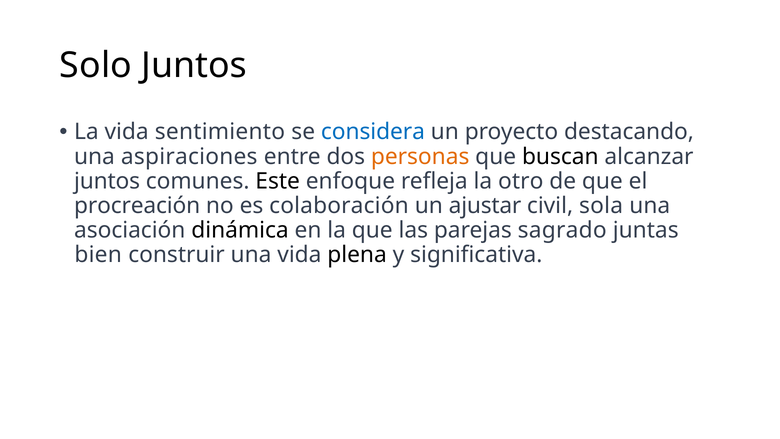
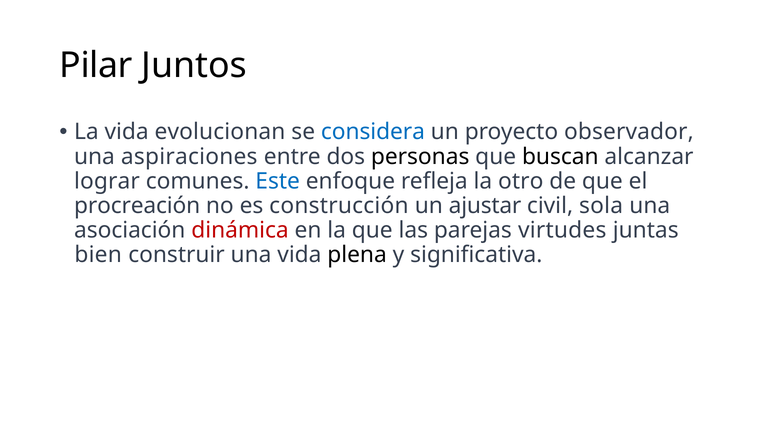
Solo: Solo -> Pilar
sentimiento: sentimiento -> evolucionan
destacando: destacando -> observador
personas colour: orange -> black
juntos at (107, 181): juntos -> lograr
Este colour: black -> blue
colaboración: colaboración -> construcción
dinámica colour: black -> red
sagrado: sagrado -> virtudes
